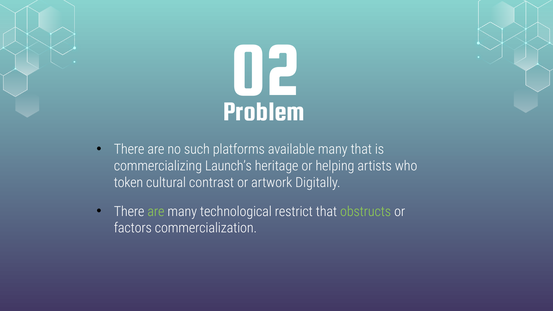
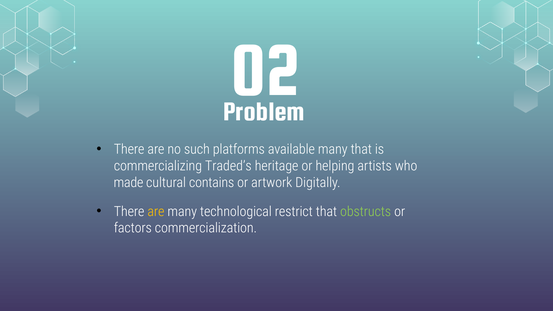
Launch’s: Launch’s -> Traded’s
token: token -> made
contrast: contrast -> contains
are at (156, 211) colour: light green -> yellow
